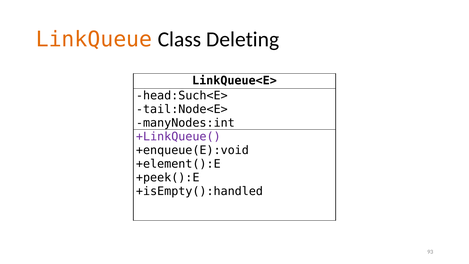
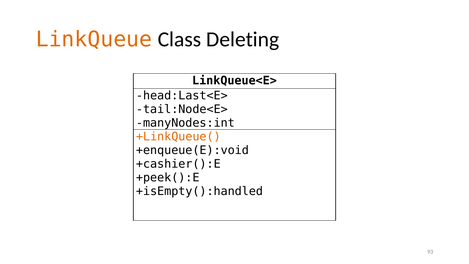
head:Such<E>: head:Such<E> -> head:Last<E>
+LinkQueue( colour: purple -> orange
+element():E: +element():E -> +cashier():E
